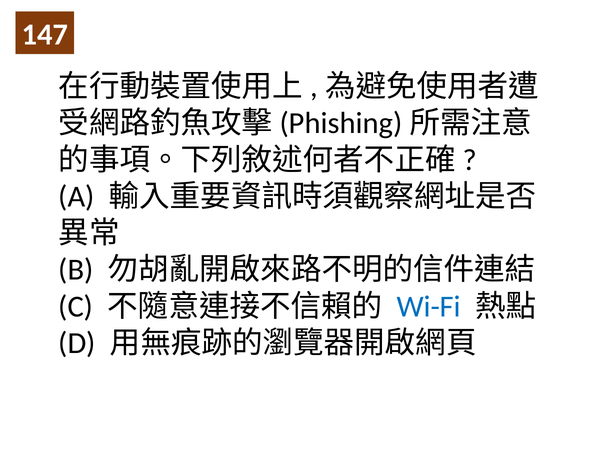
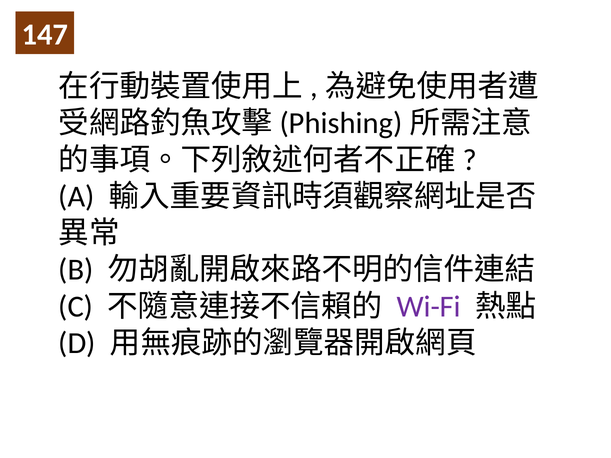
Wi-Fi colour: blue -> purple
